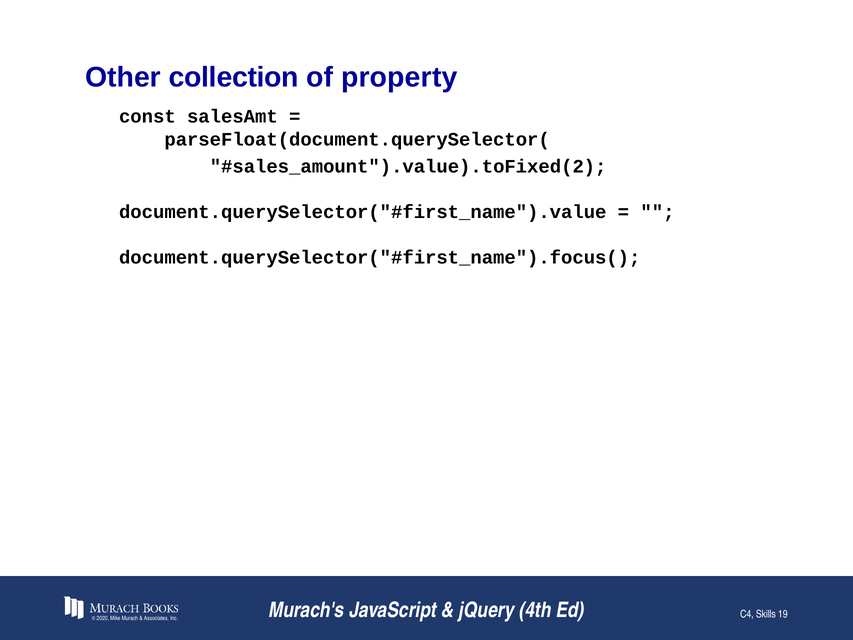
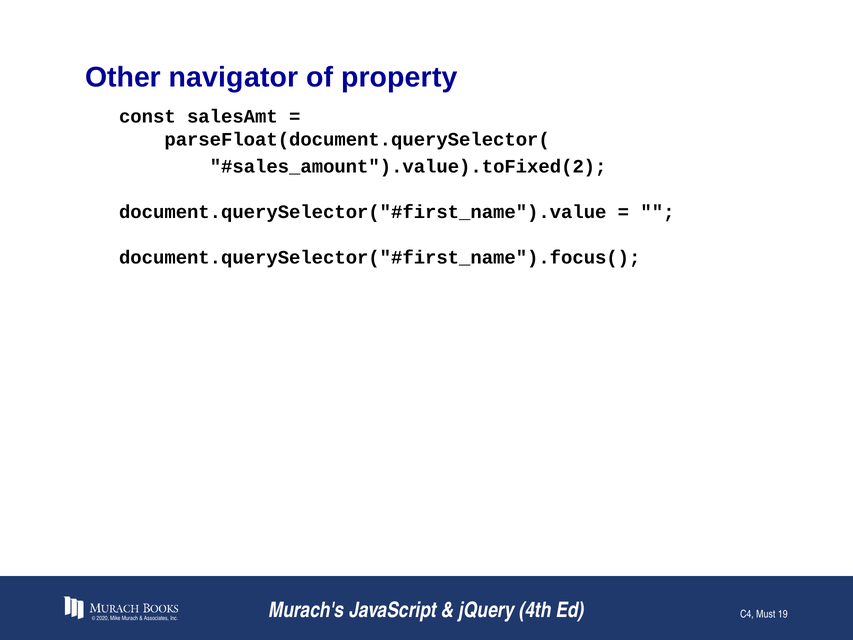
collection: collection -> navigator
Skills: Skills -> Must
